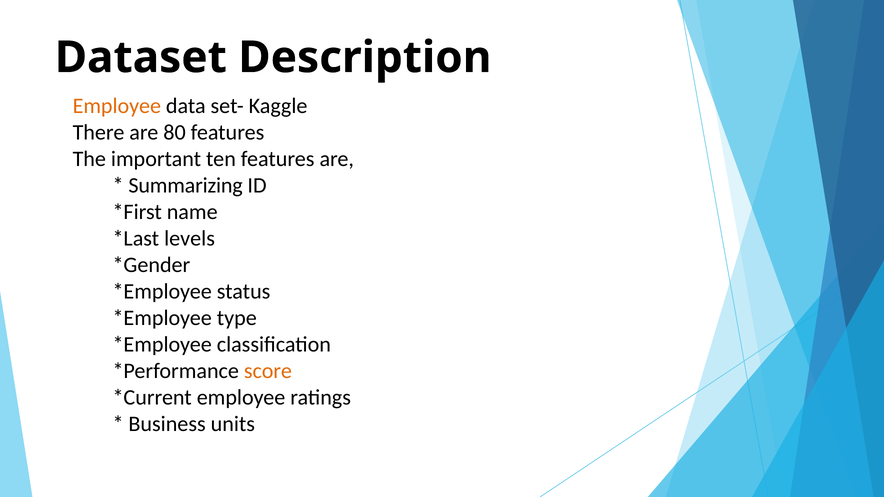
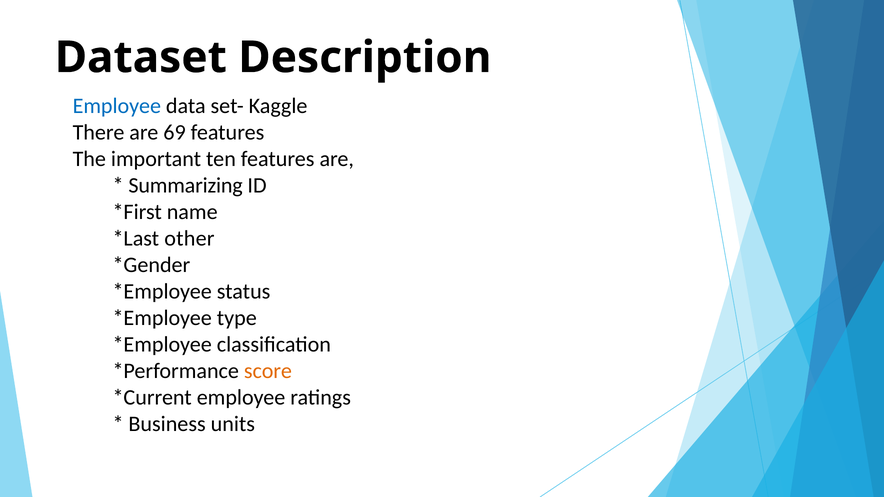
Employee at (117, 106) colour: orange -> blue
80: 80 -> 69
levels: levels -> other
